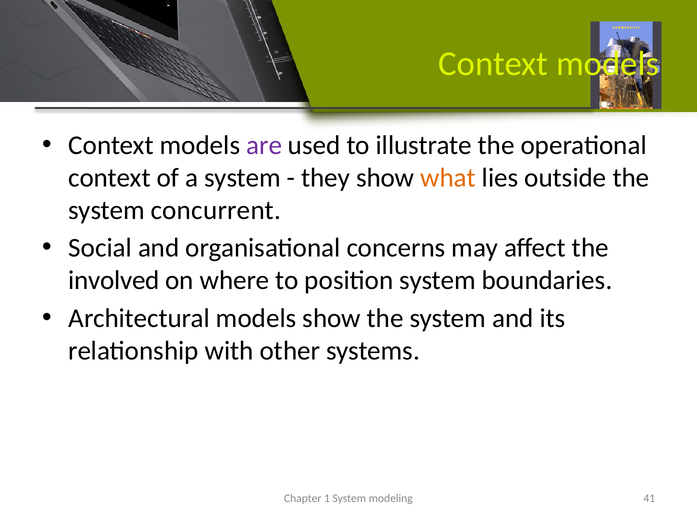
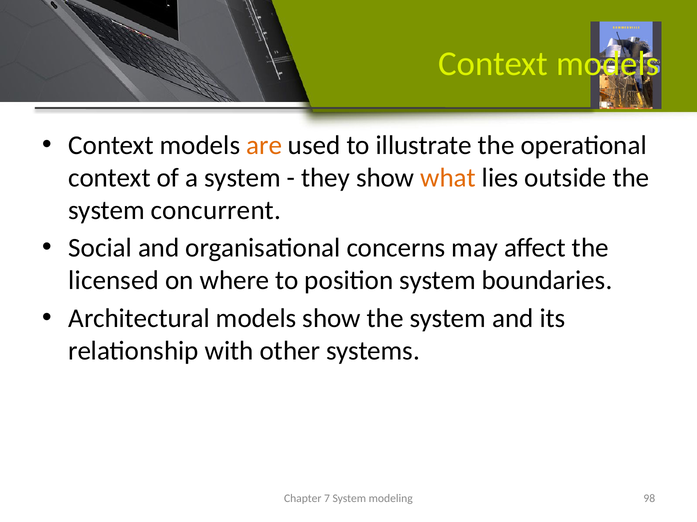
are colour: purple -> orange
involved: involved -> licensed
1: 1 -> 7
41: 41 -> 98
